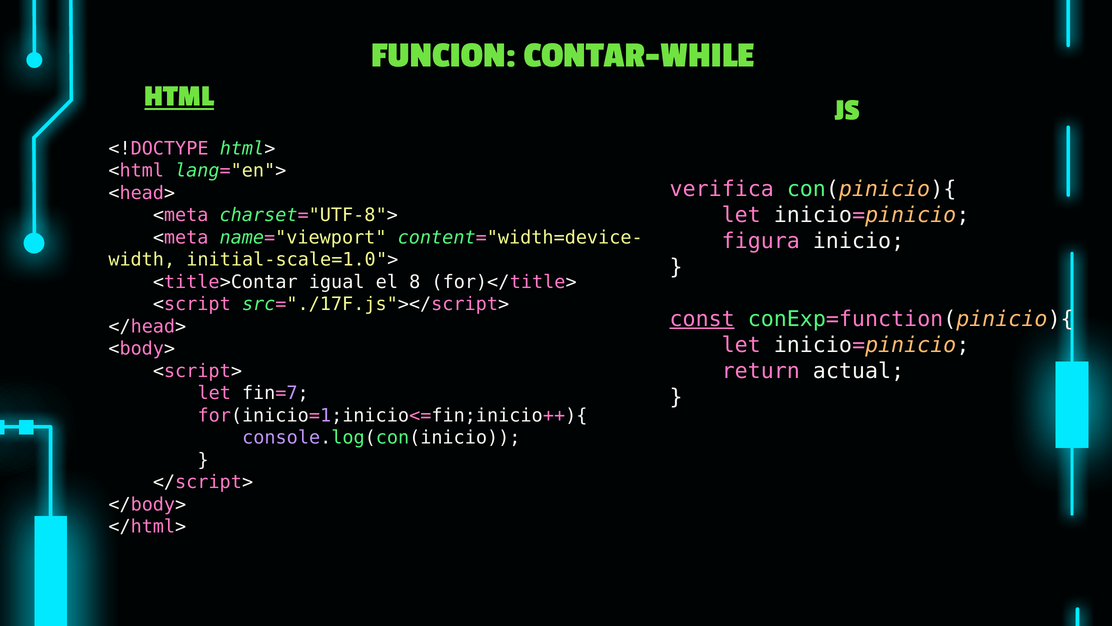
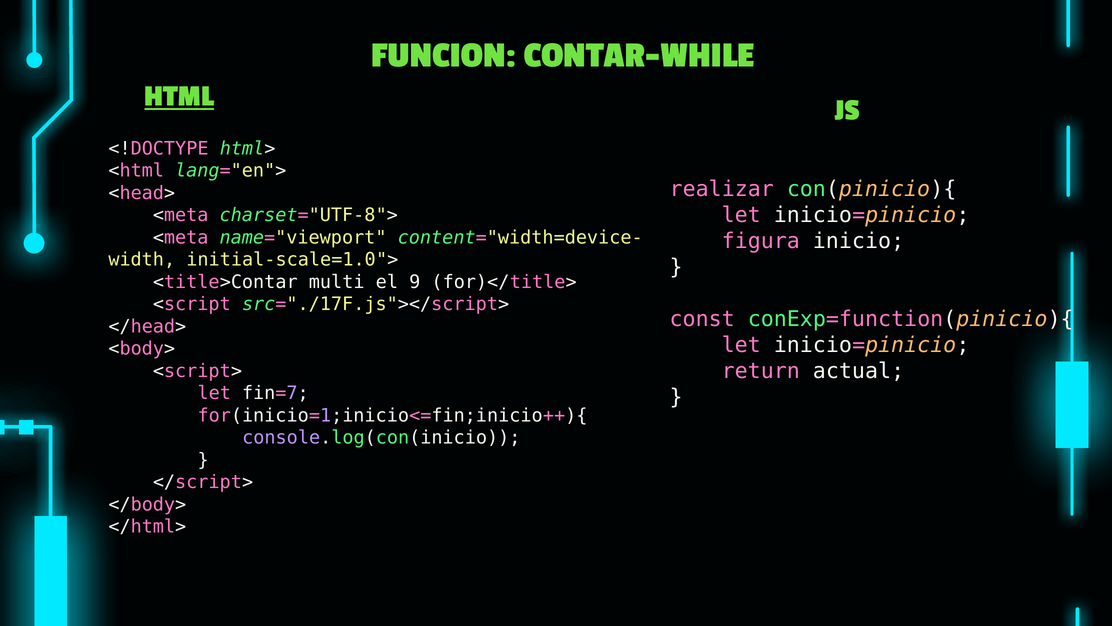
verifica: verifica -> realizar
igual: igual -> multi
8: 8 -> 9
const underline: present -> none
